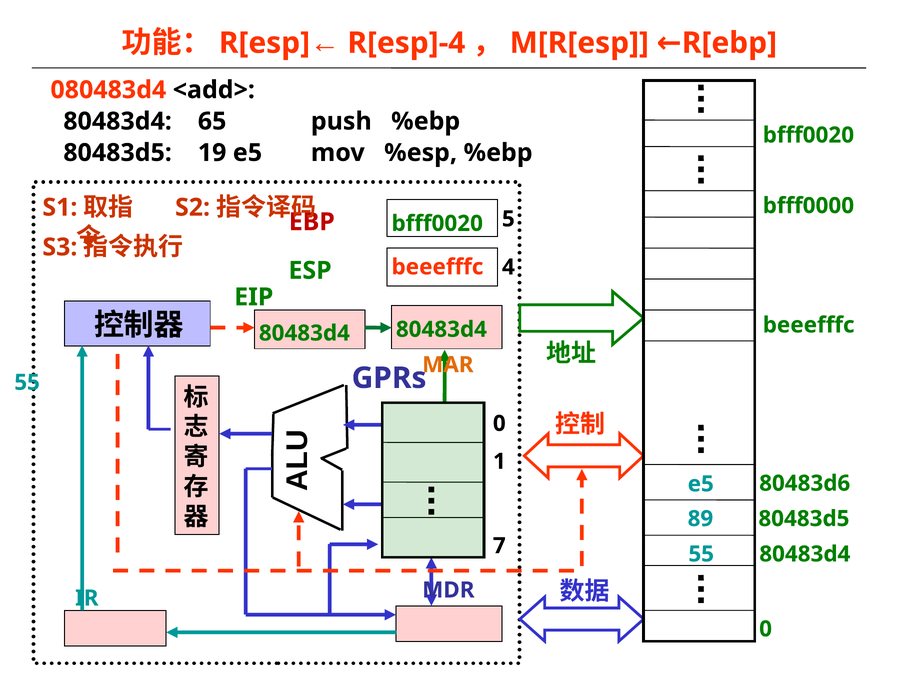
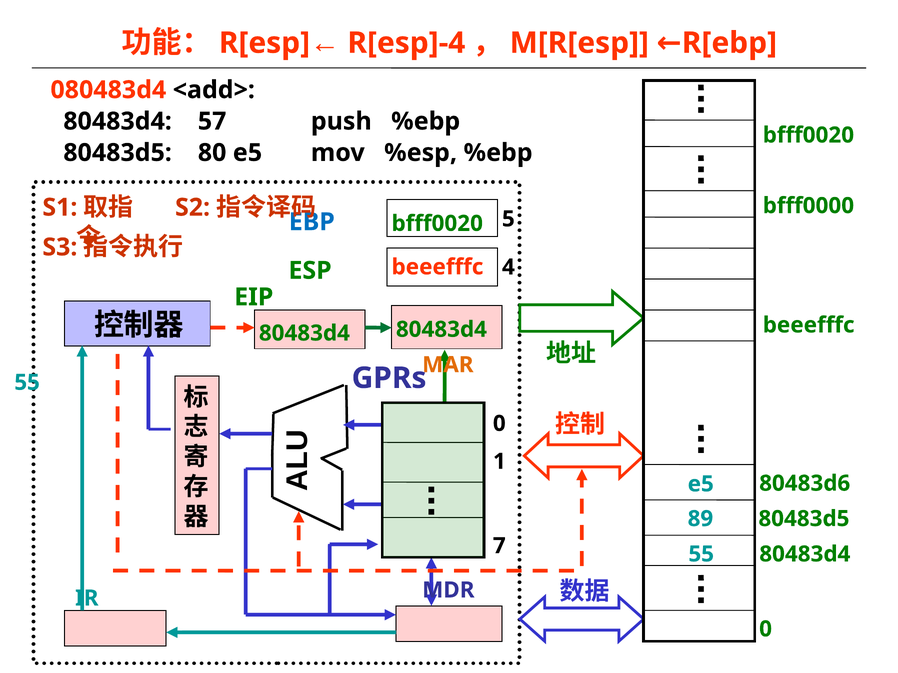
65: 65 -> 57
19: 19 -> 80
EBP colour: red -> blue
